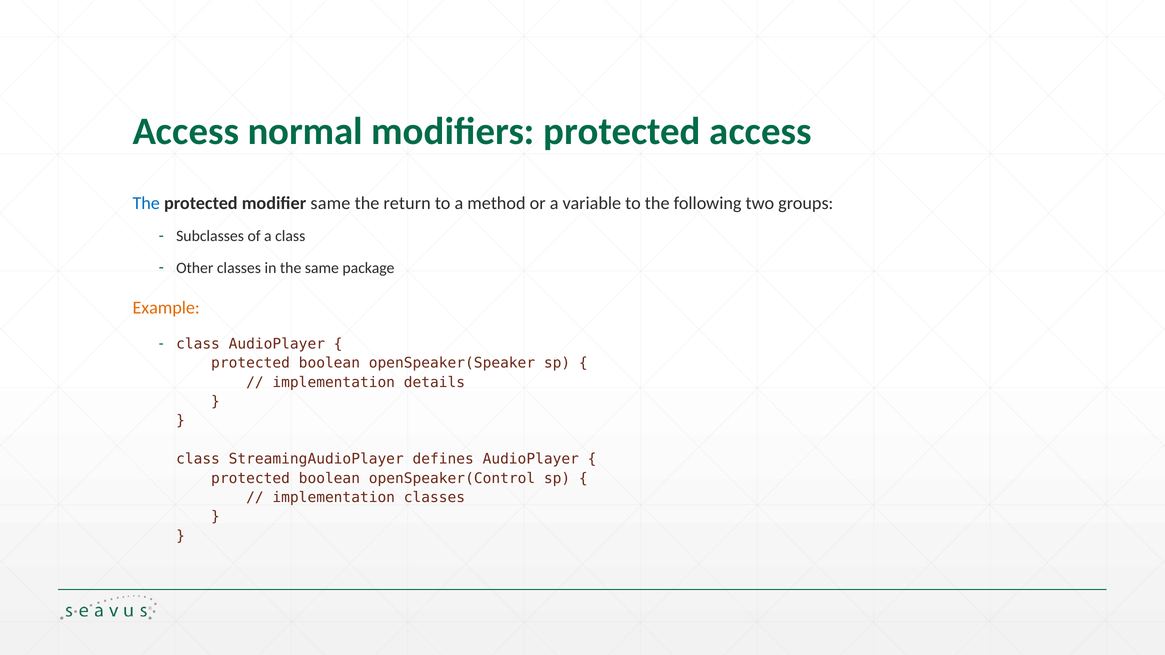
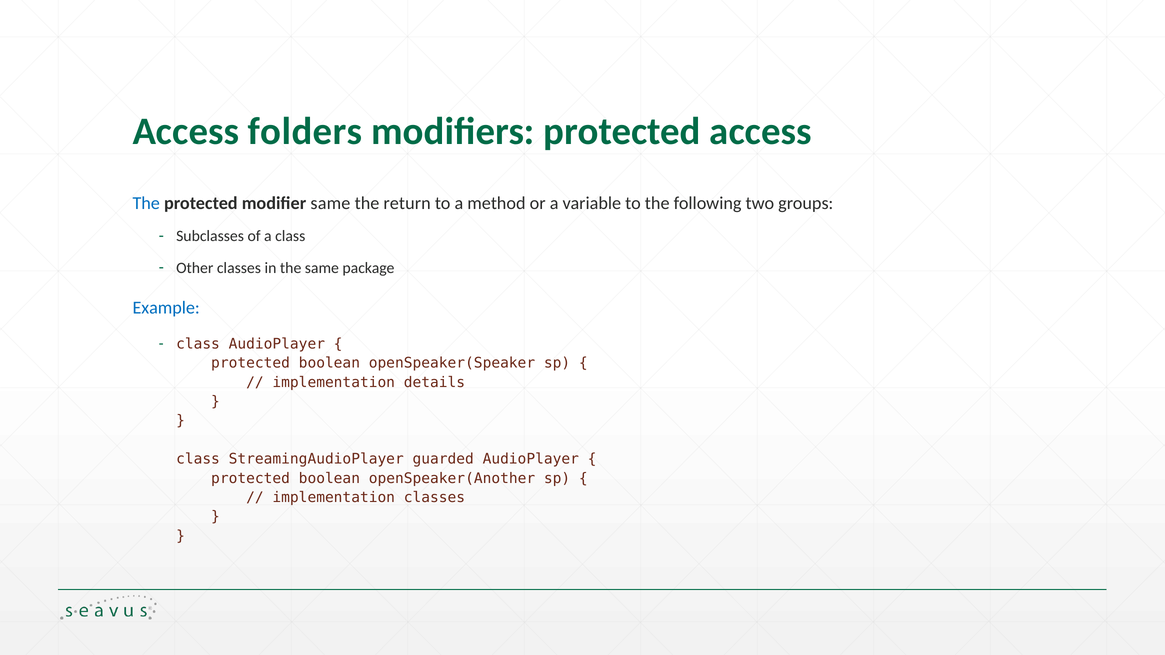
normal: normal -> folders
Example colour: orange -> blue
defines: defines -> guarded
openSpeaker(Control: openSpeaker(Control -> openSpeaker(Another
